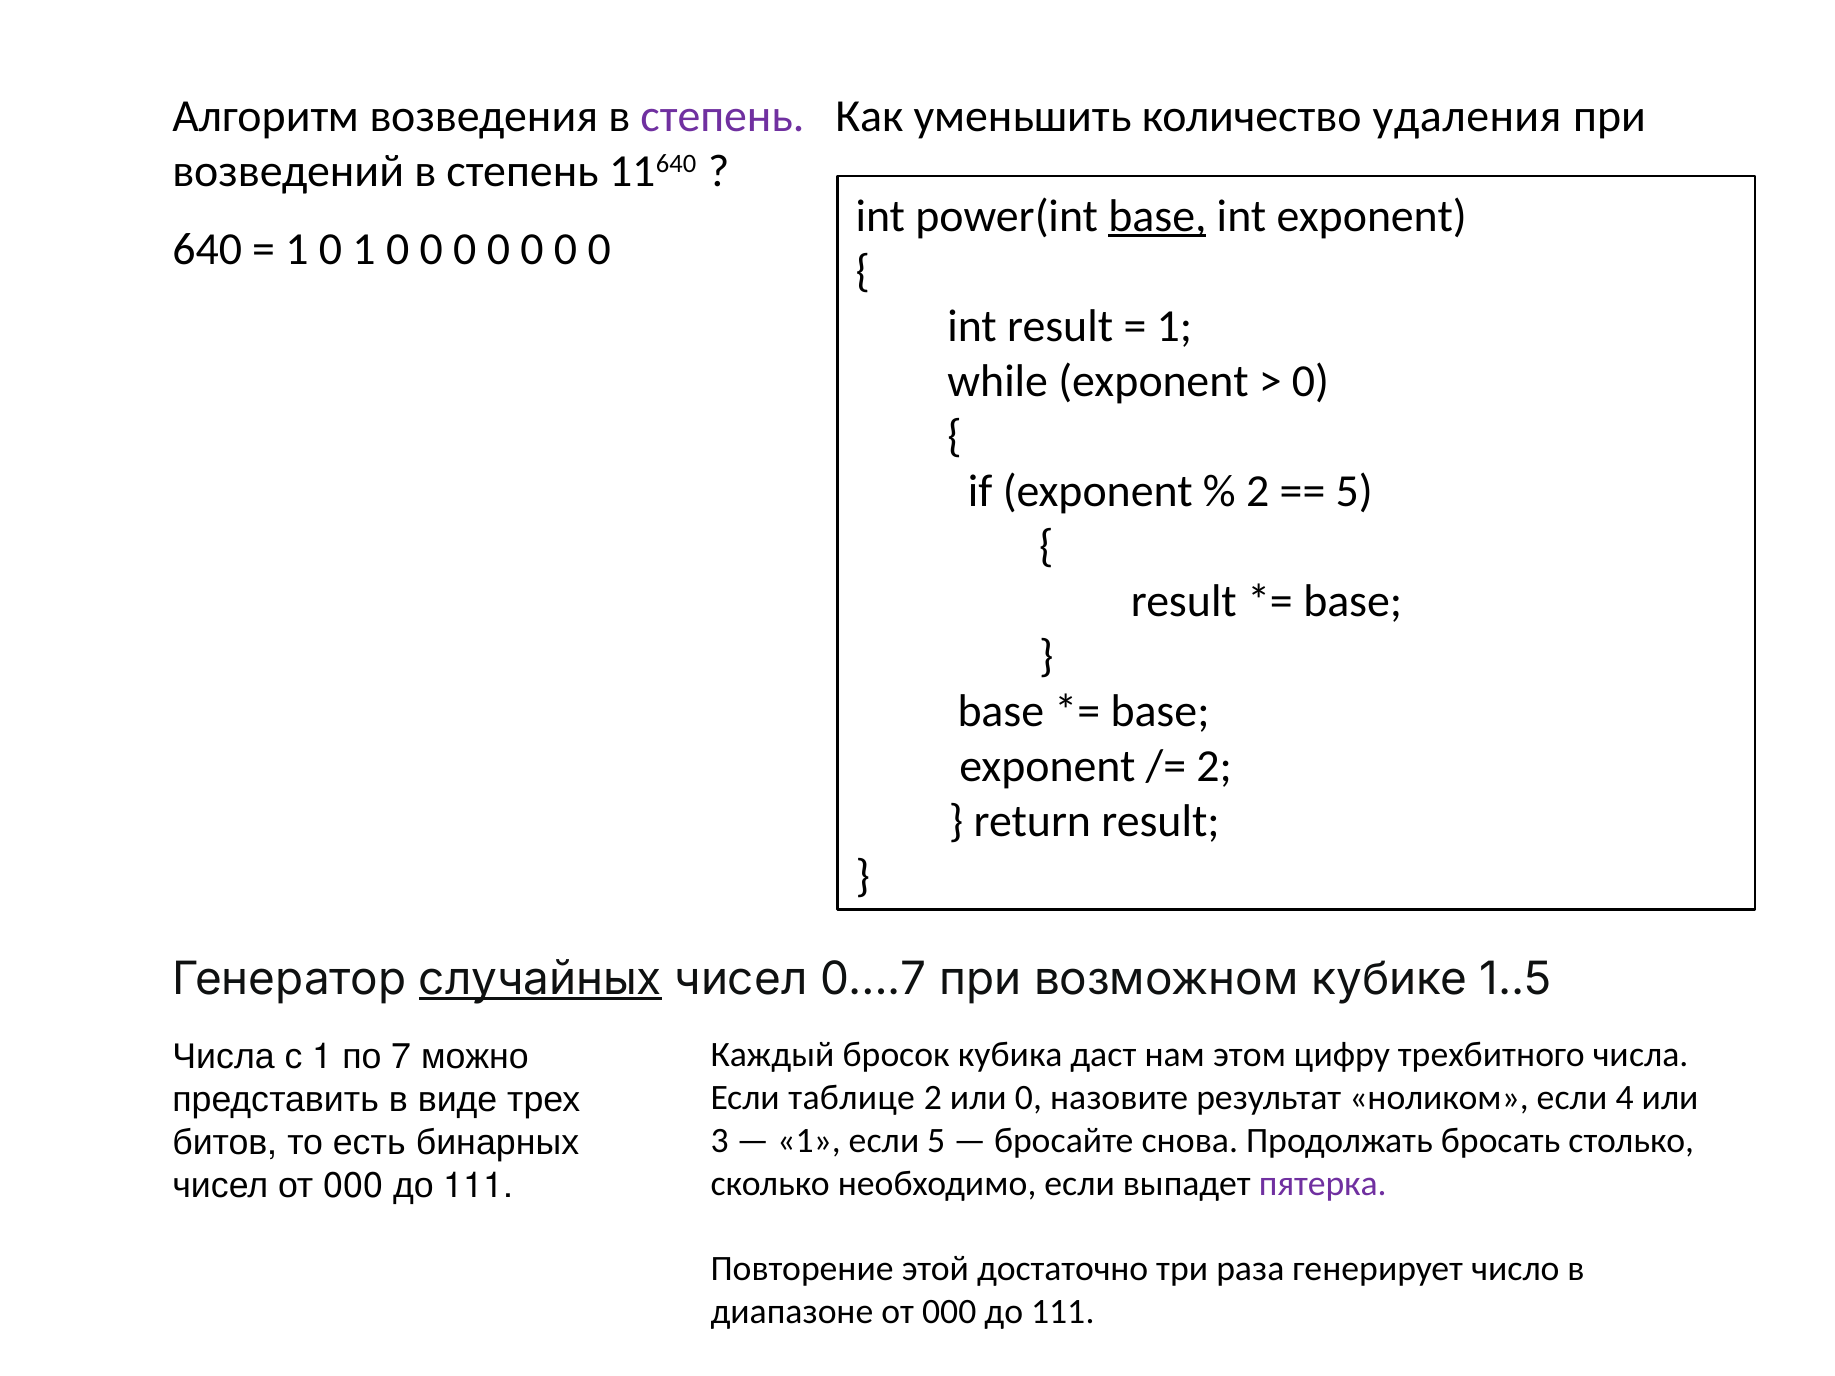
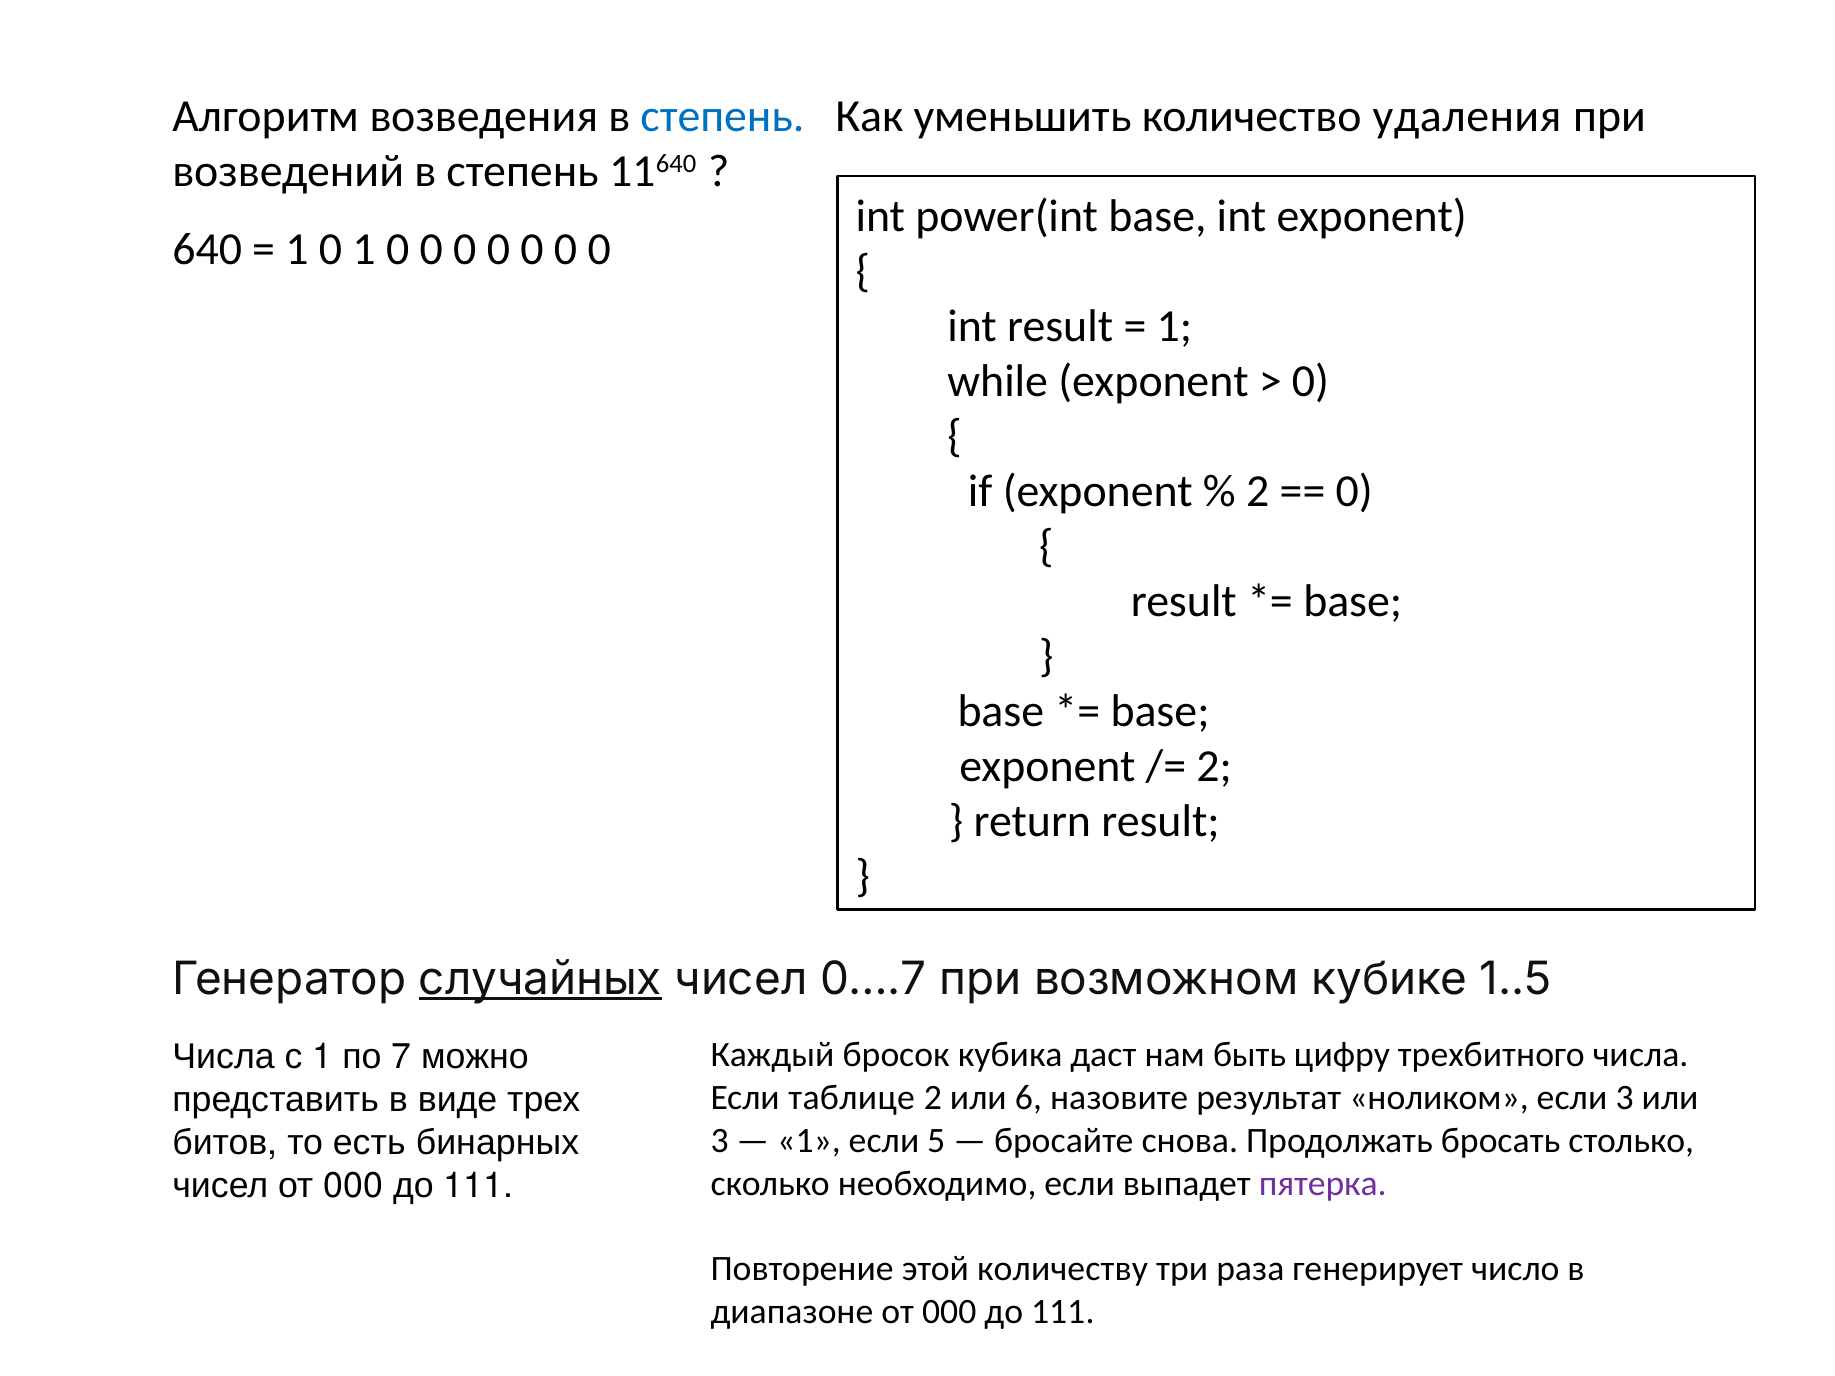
степень at (722, 116) colour: purple -> blue
base at (1157, 216) underline: present -> none
5 at (1354, 491): 5 -> 0
этом: этом -> быть
или 0: 0 -> 6
если 4: 4 -> 3
достаточно: достаточно -> количеству
